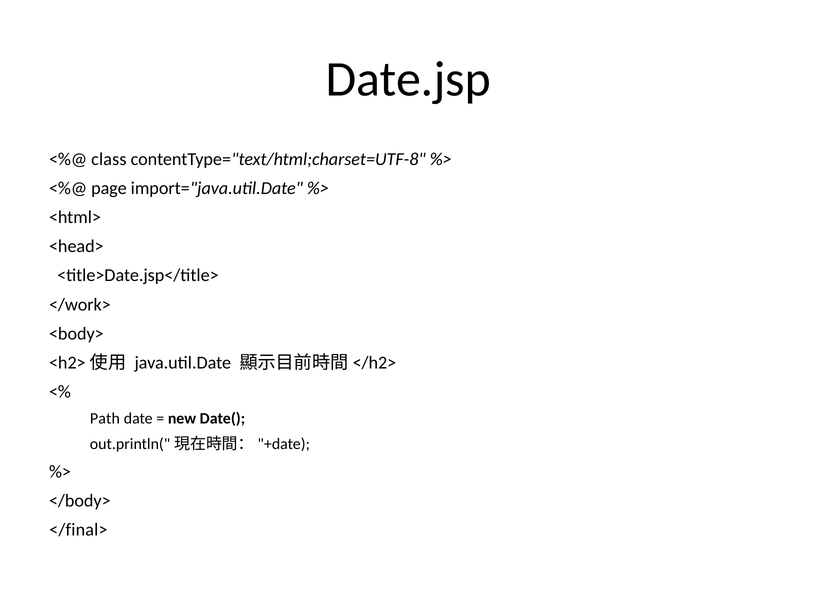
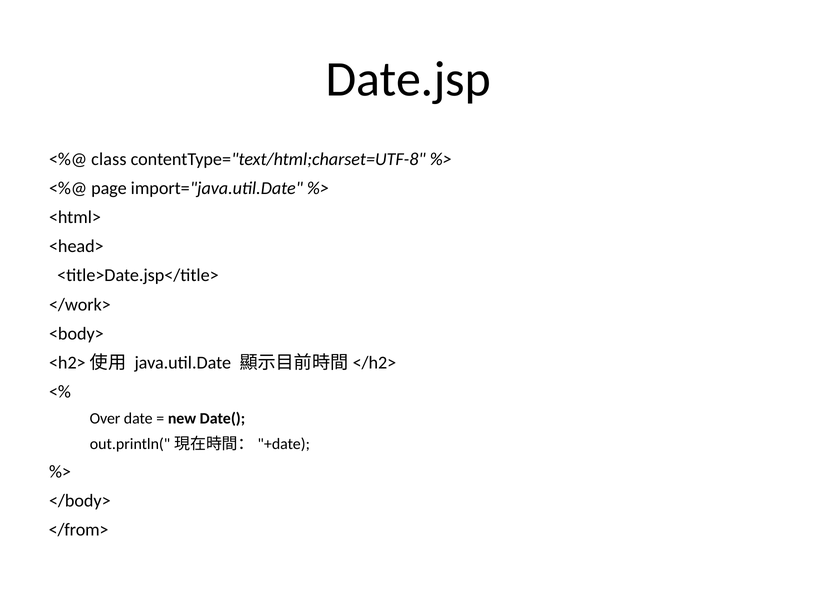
Path: Path -> Over
</final>: </final> -> </from>
